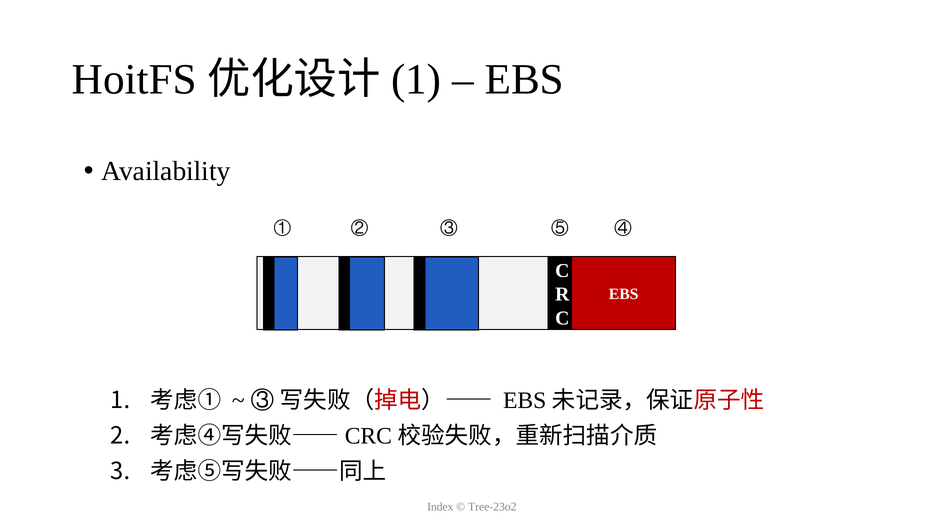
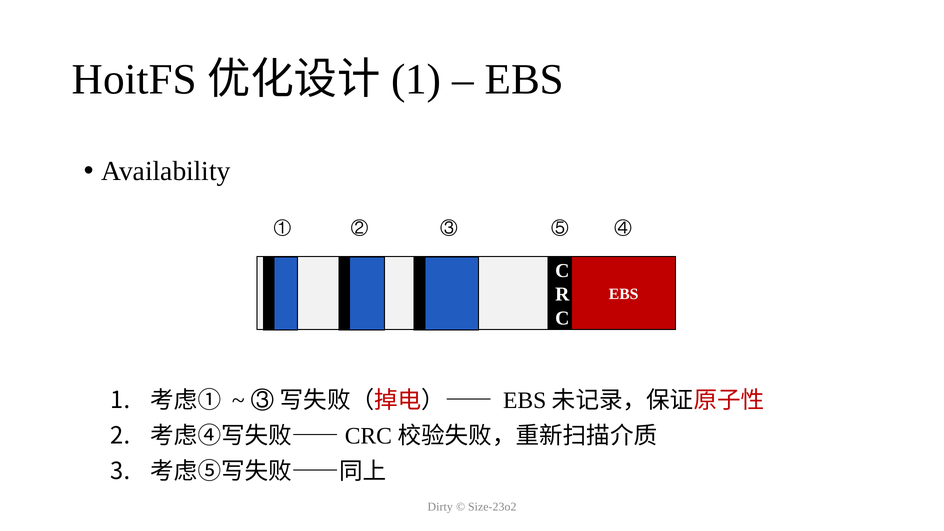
Index: Index -> Dirty
Tree-23o2: Tree-23o2 -> Size-23o2
